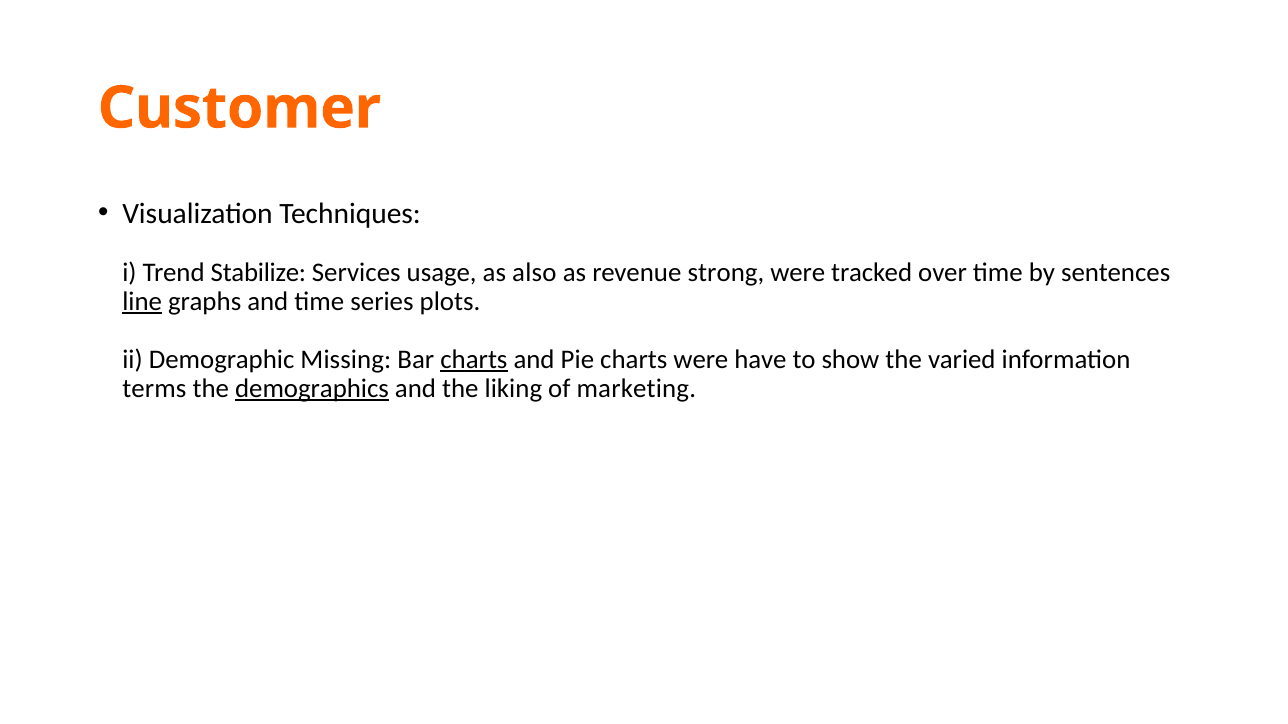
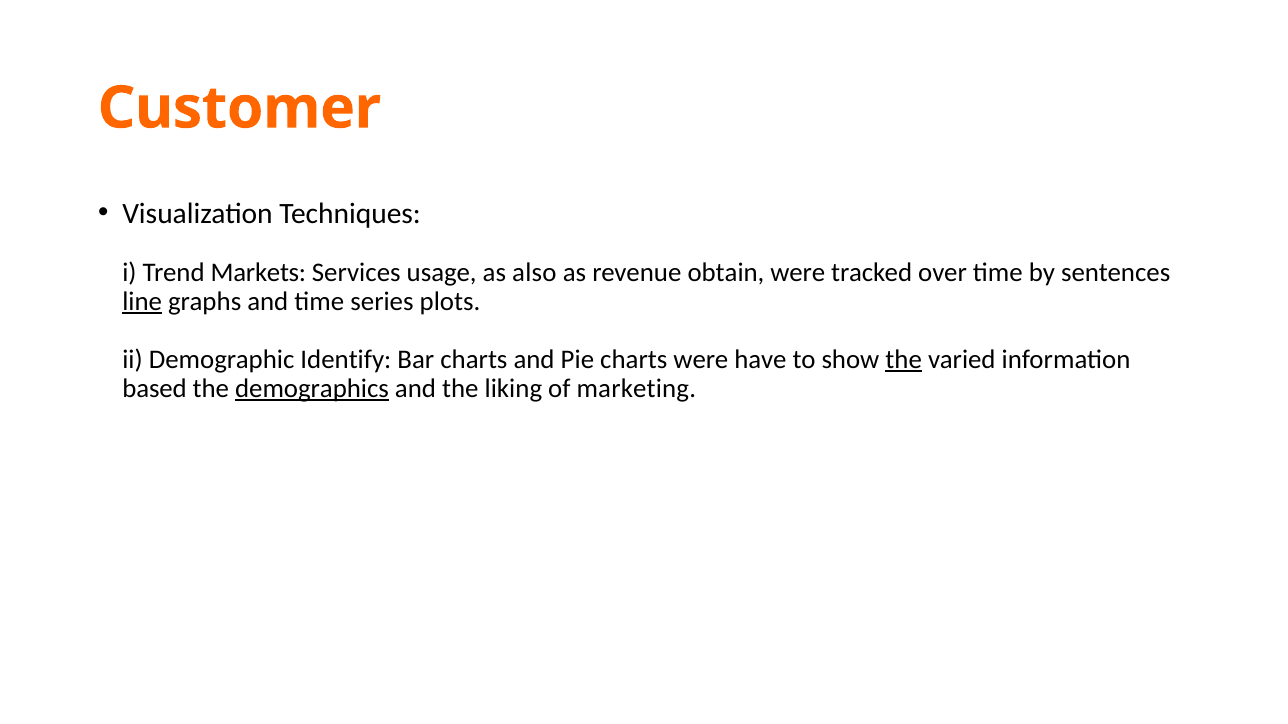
Stabilize: Stabilize -> Markets
strong: strong -> obtain
Missing: Missing -> Identify
charts at (474, 360) underline: present -> none
the at (904, 360) underline: none -> present
terms: terms -> based
